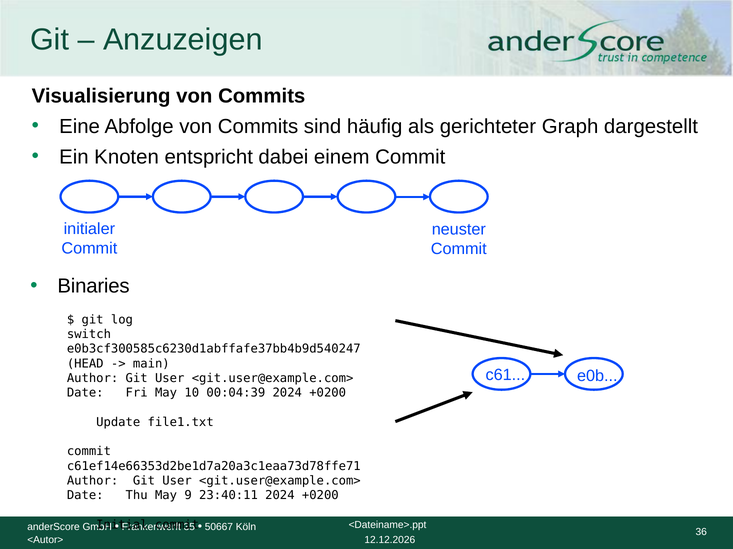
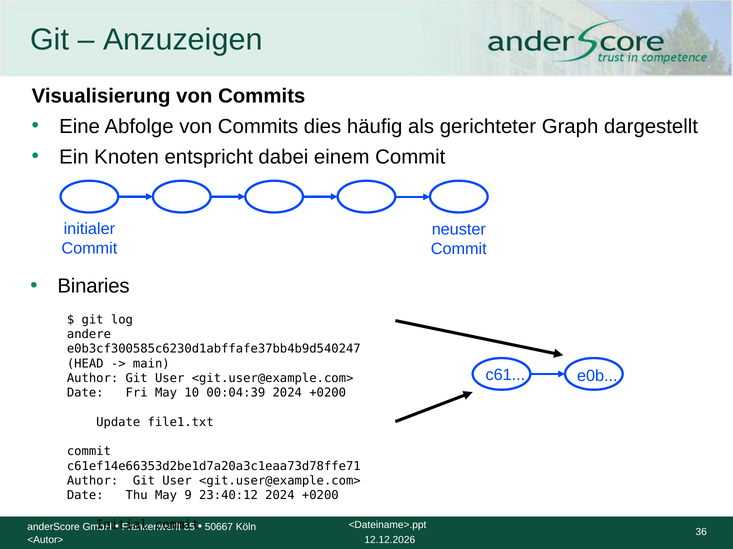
sind: sind -> dies
switch: switch -> andere
23:40:11: 23:40:11 -> 23:40:12
